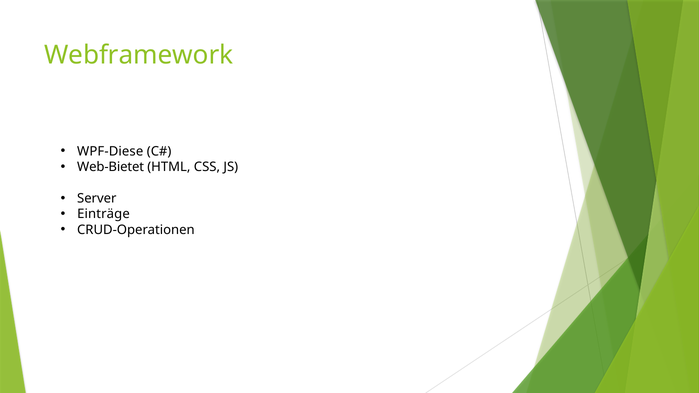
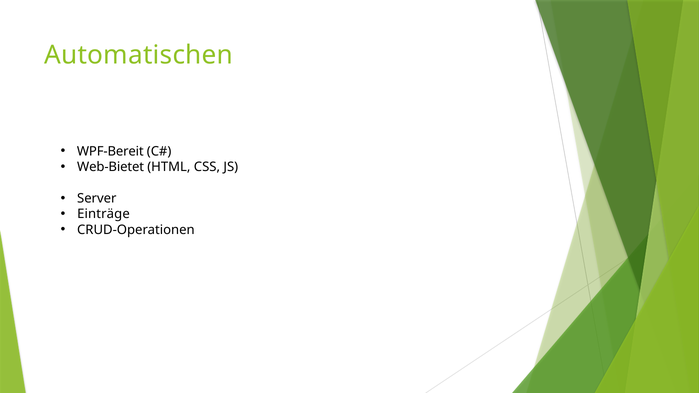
Webframework: Webframework -> Automatischen
WPF-Diese: WPF-Diese -> WPF-Bereit
